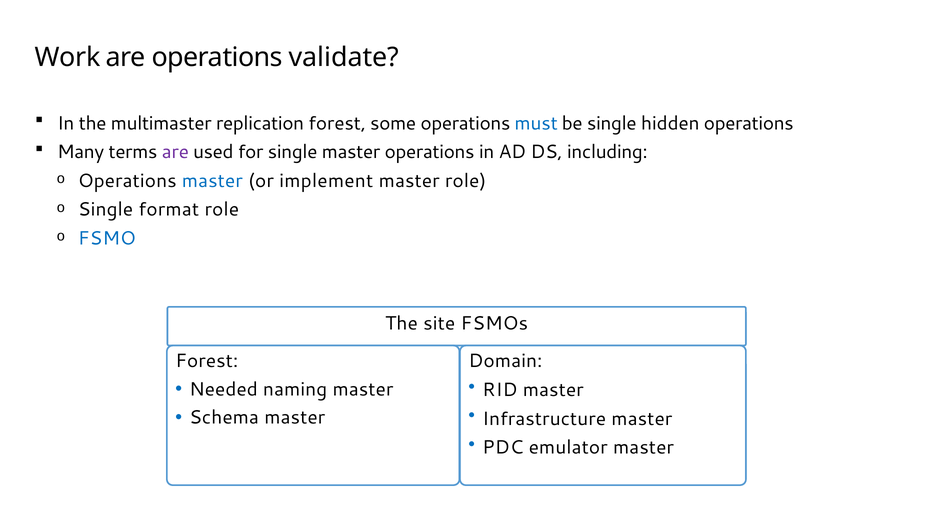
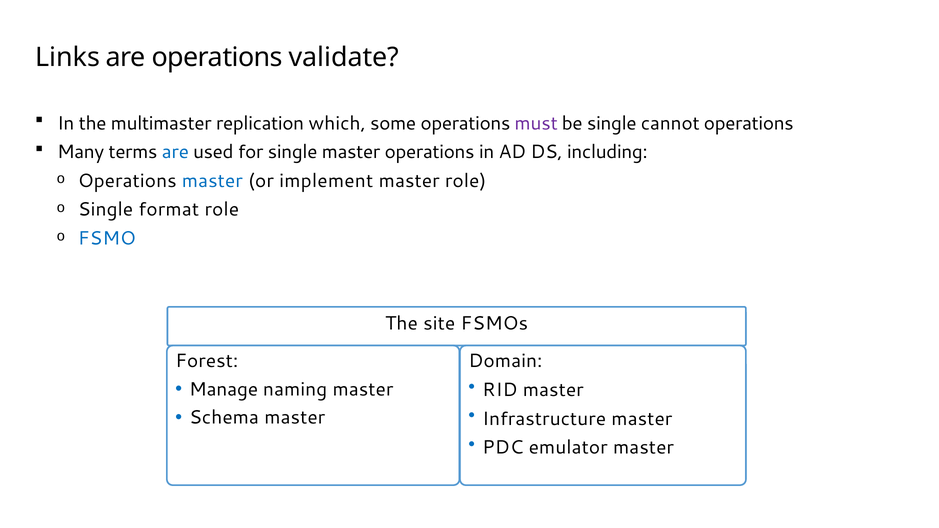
Work: Work -> Links
replication forest: forest -> which
must colour: blue -> purple
hidden: hidden -> cannot
are at (175, 152) colour: purple -> blue
Needed: Needed -> Manage
